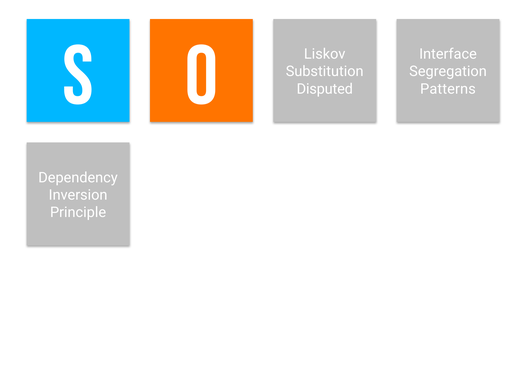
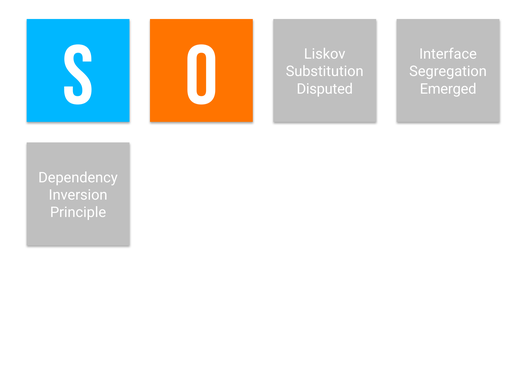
Patterns: Patterns -> Emerged
